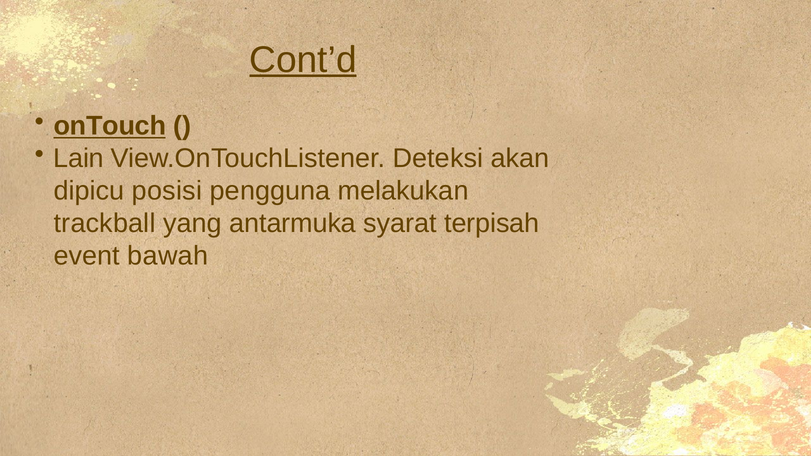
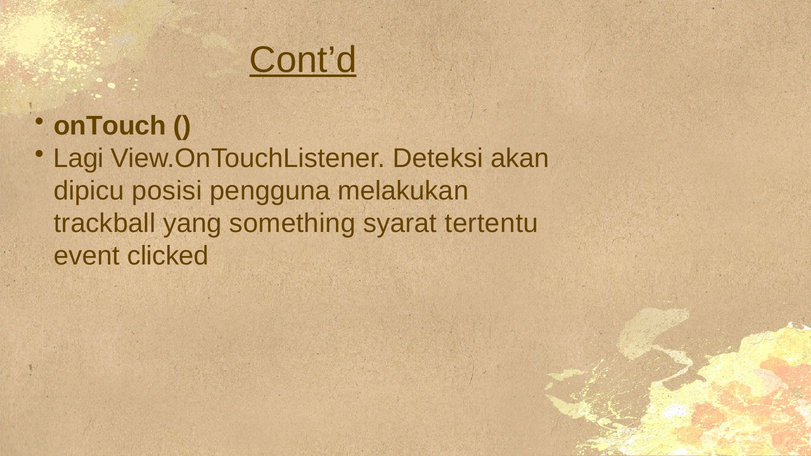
onTouch underline: present -> none
Lain: Lain -> Lagi
antarmuka: antarmuka -> something
terpisah: terpisah -> tertentu
bawah: bawah -> clicked
